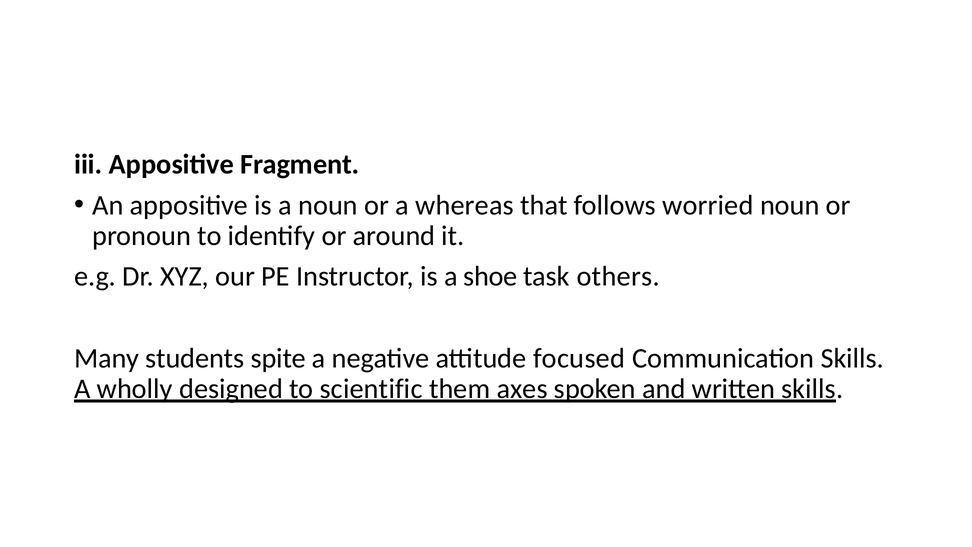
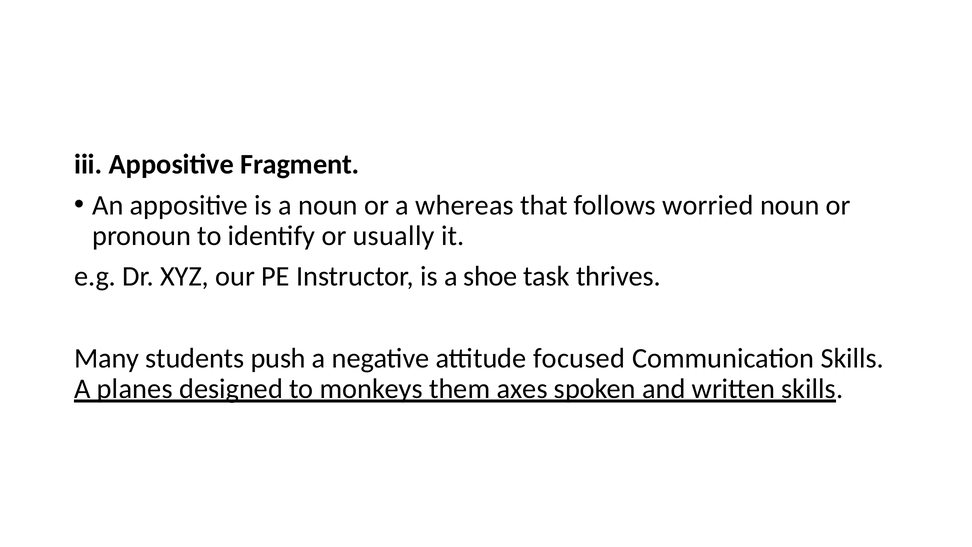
around: around -> usually
others: others -> thrives
spite: spite -> push
wholly: wholly -> planes
scientific: scientific -> monkeys
